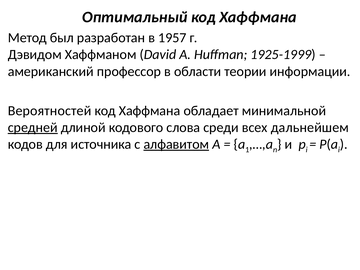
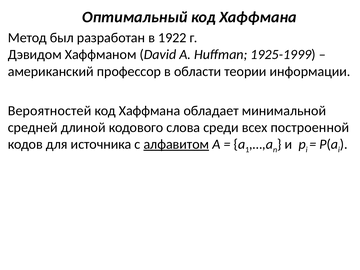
1957: 1957 -> 1922
средней underline: present -> none
дальнейшем: дальнейшем -> построенной
